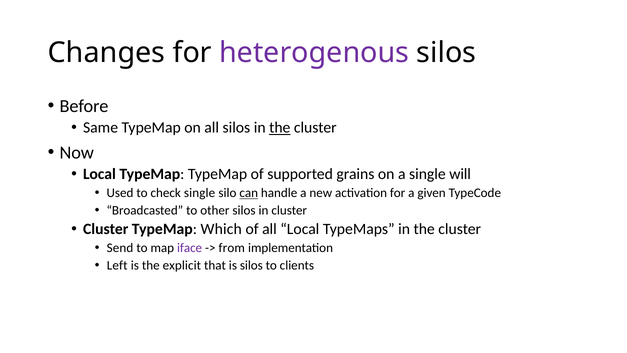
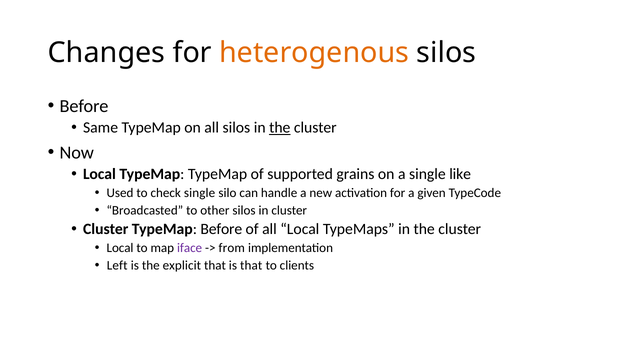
heterogenous colour: purple -> orange
will: will -> like
can underline: present -> none
TypeMap Which: Which -> Before
Send at (120, 248): Send -> Local
is silos: silos -> that
